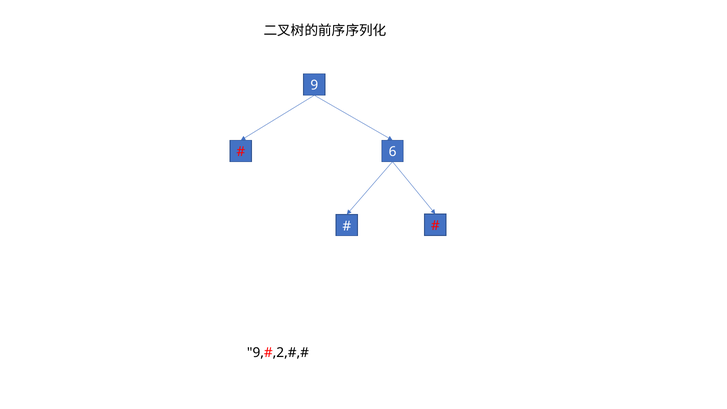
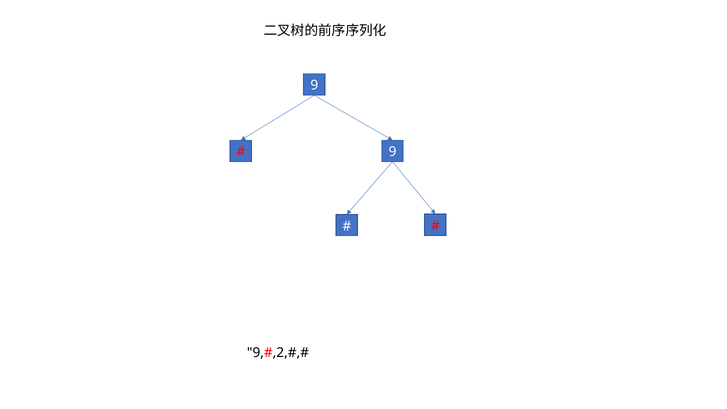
6 at (393, 152): 6 -> 9
